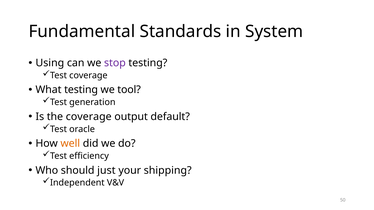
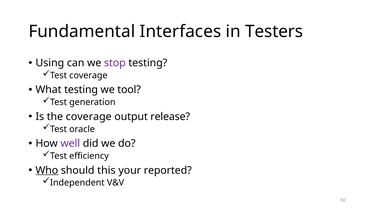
Standards: Standards -> Interfaces
System: System -> Testers
default: default -> release
well colour: orange -> purple
Who underline: none -> present
just: just -> this
shipping: shipping -> reported
